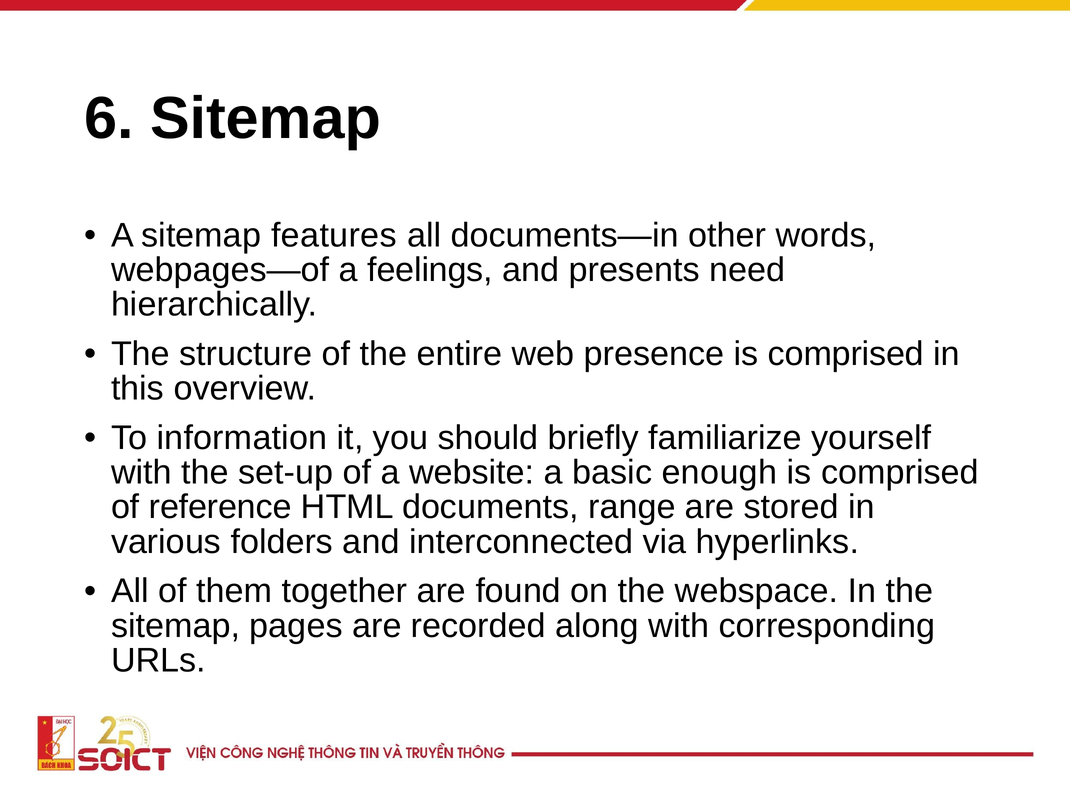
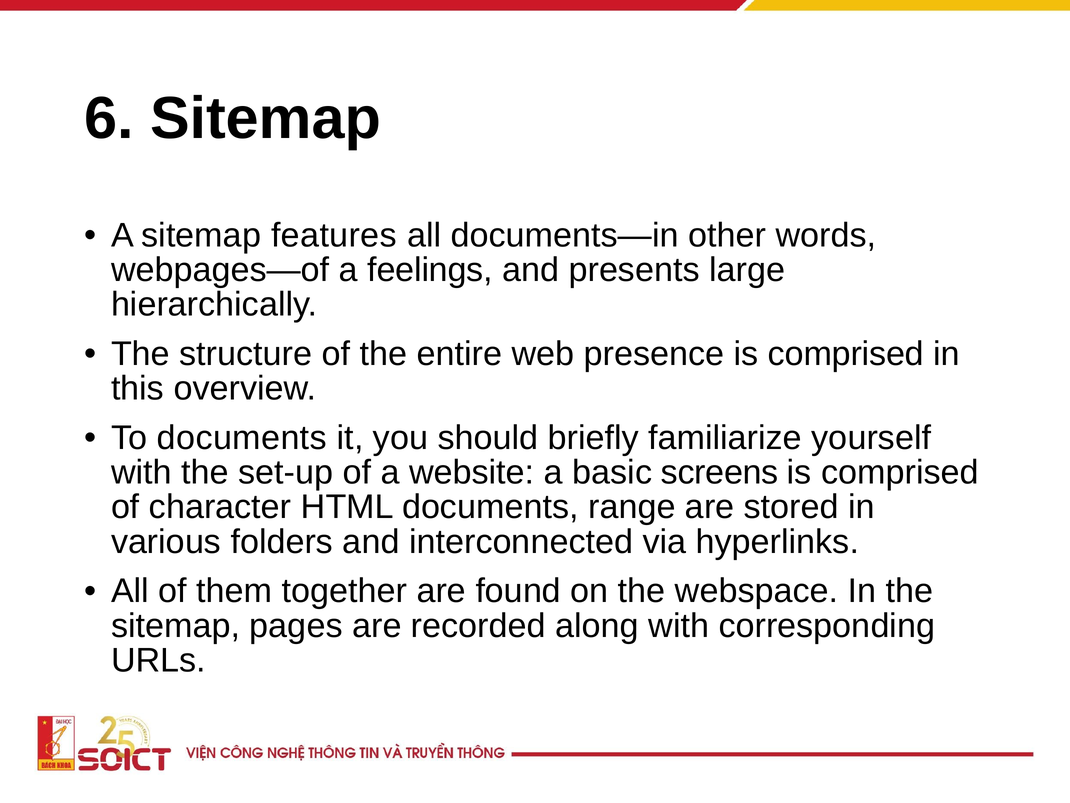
need: need -> large
To information: information -> documents
enough: enough -> screens
reference: reference -> character
